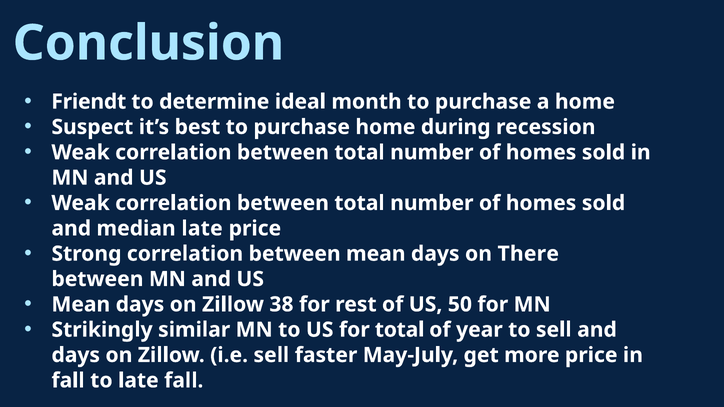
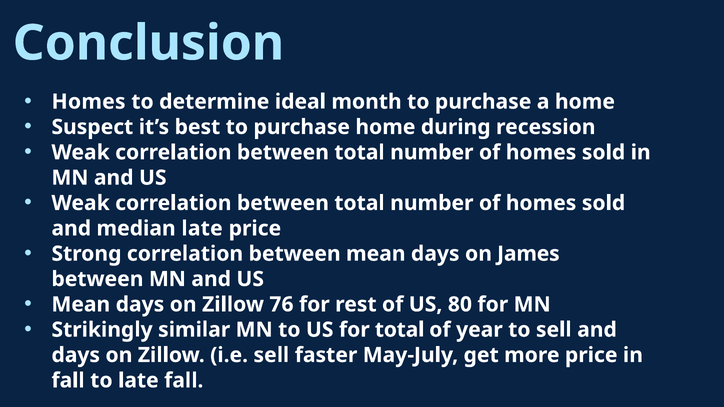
Friendt at (89, 102): Friendt -> Homes
There: There -> James
38: 38 -> 76
50: 50 -> 80
